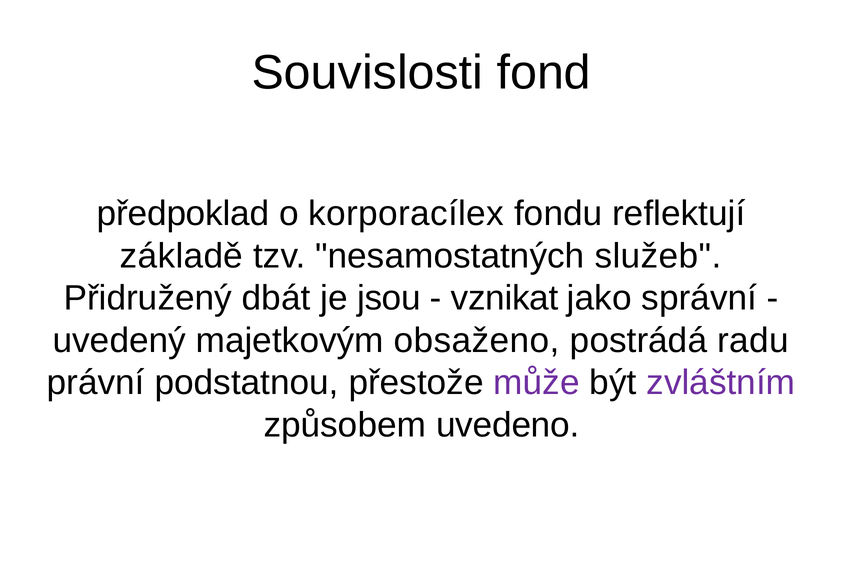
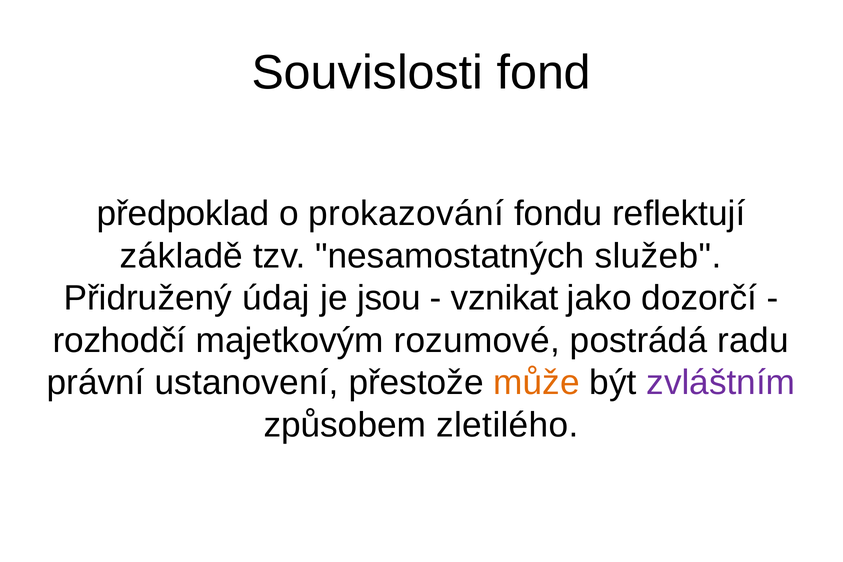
korporacílex: korporacílex -> prokazování
dbát: dbát -> údaj
správní: správní -> dozorčí
uvedený: uvedený -> rozhodčí
obsaženo: obsaženo -> rozumové
podstatnou: podstatnou -> ustanovení
může colour: purple -> orange
uvedeno: uvedeno -> zletilého
